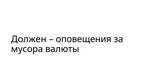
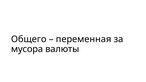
Должен: Должен -> Общего
оповещения: оповещения -> переменная
